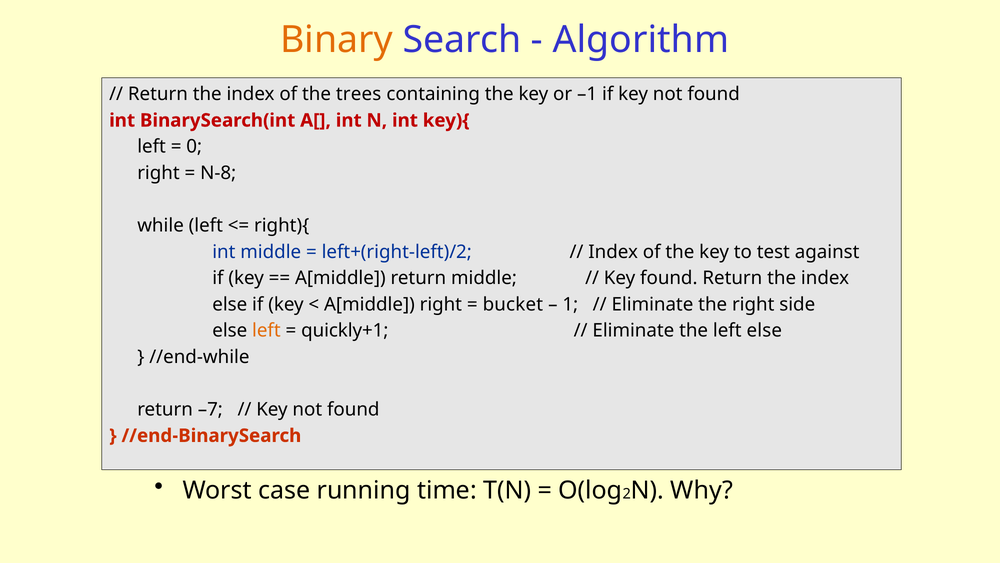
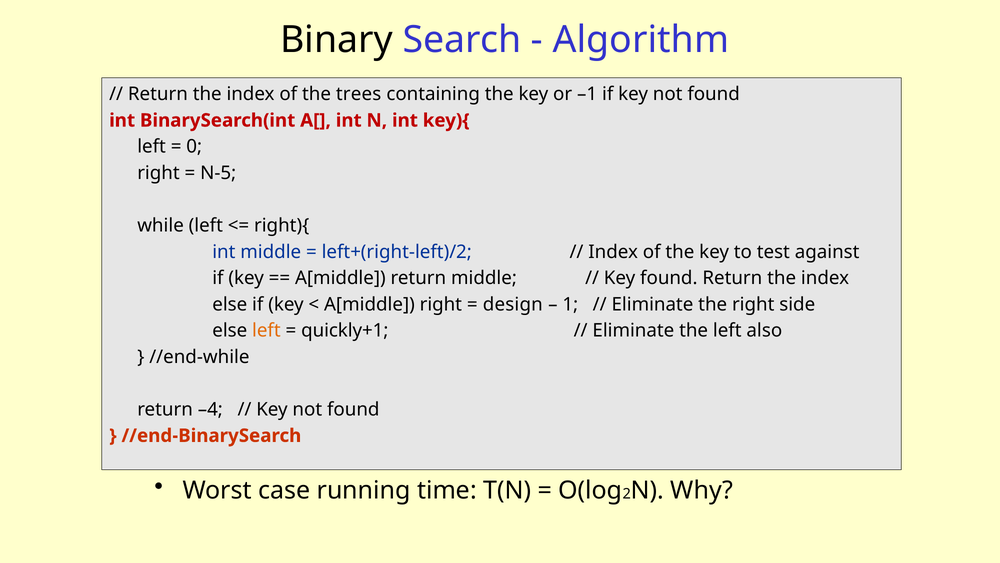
Binary colour: orange -> black
N-8: N-8 -> N-5
bucket: bucket -> design
left else: else -> also
–7: –7 -> –4
